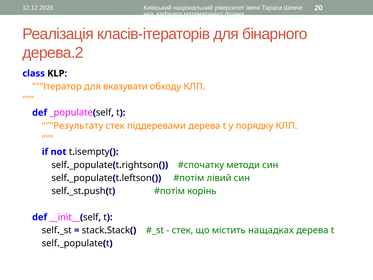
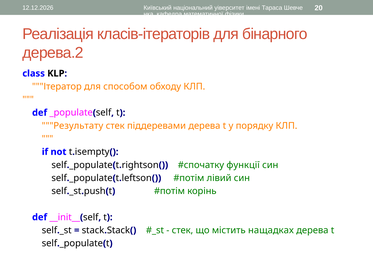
вказувати: вказувати -> способом
методи: методи -> функції
